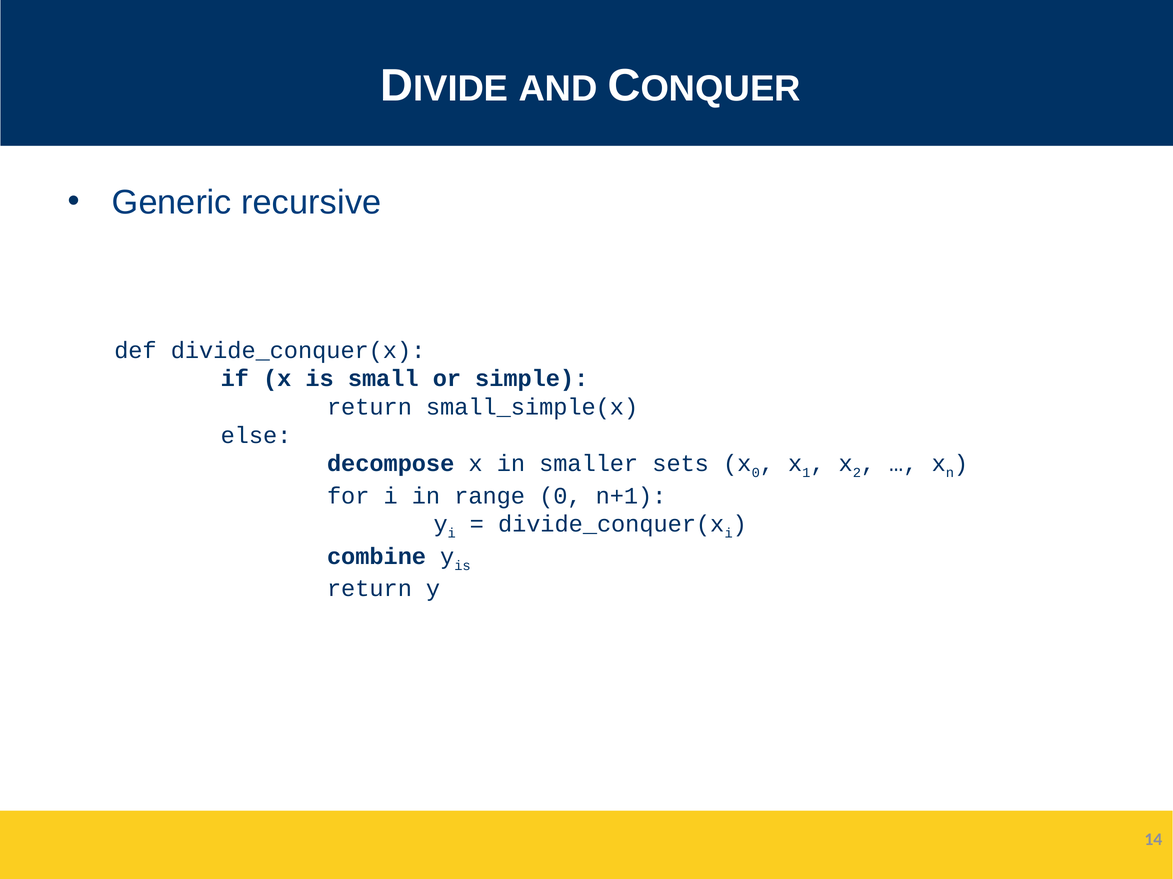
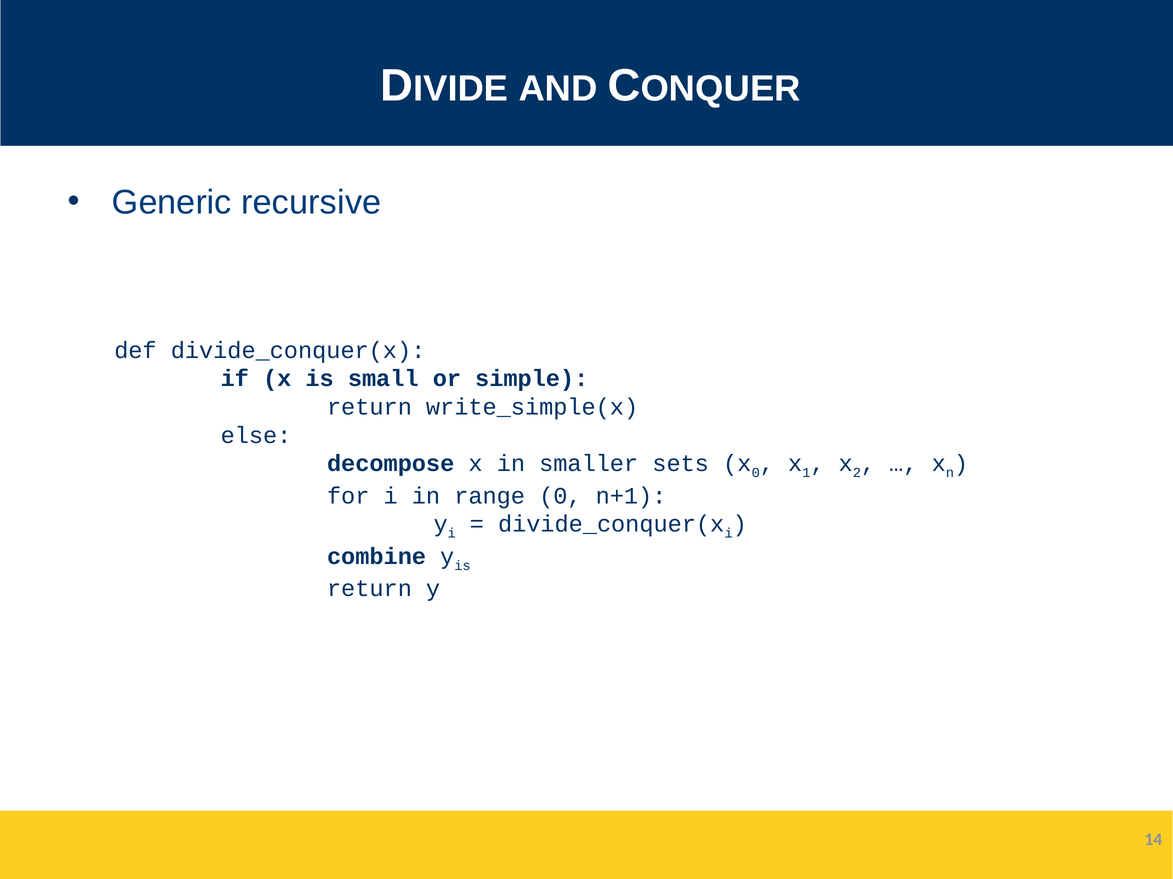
small_simple(x: small_simple(x -> write_simple(x
